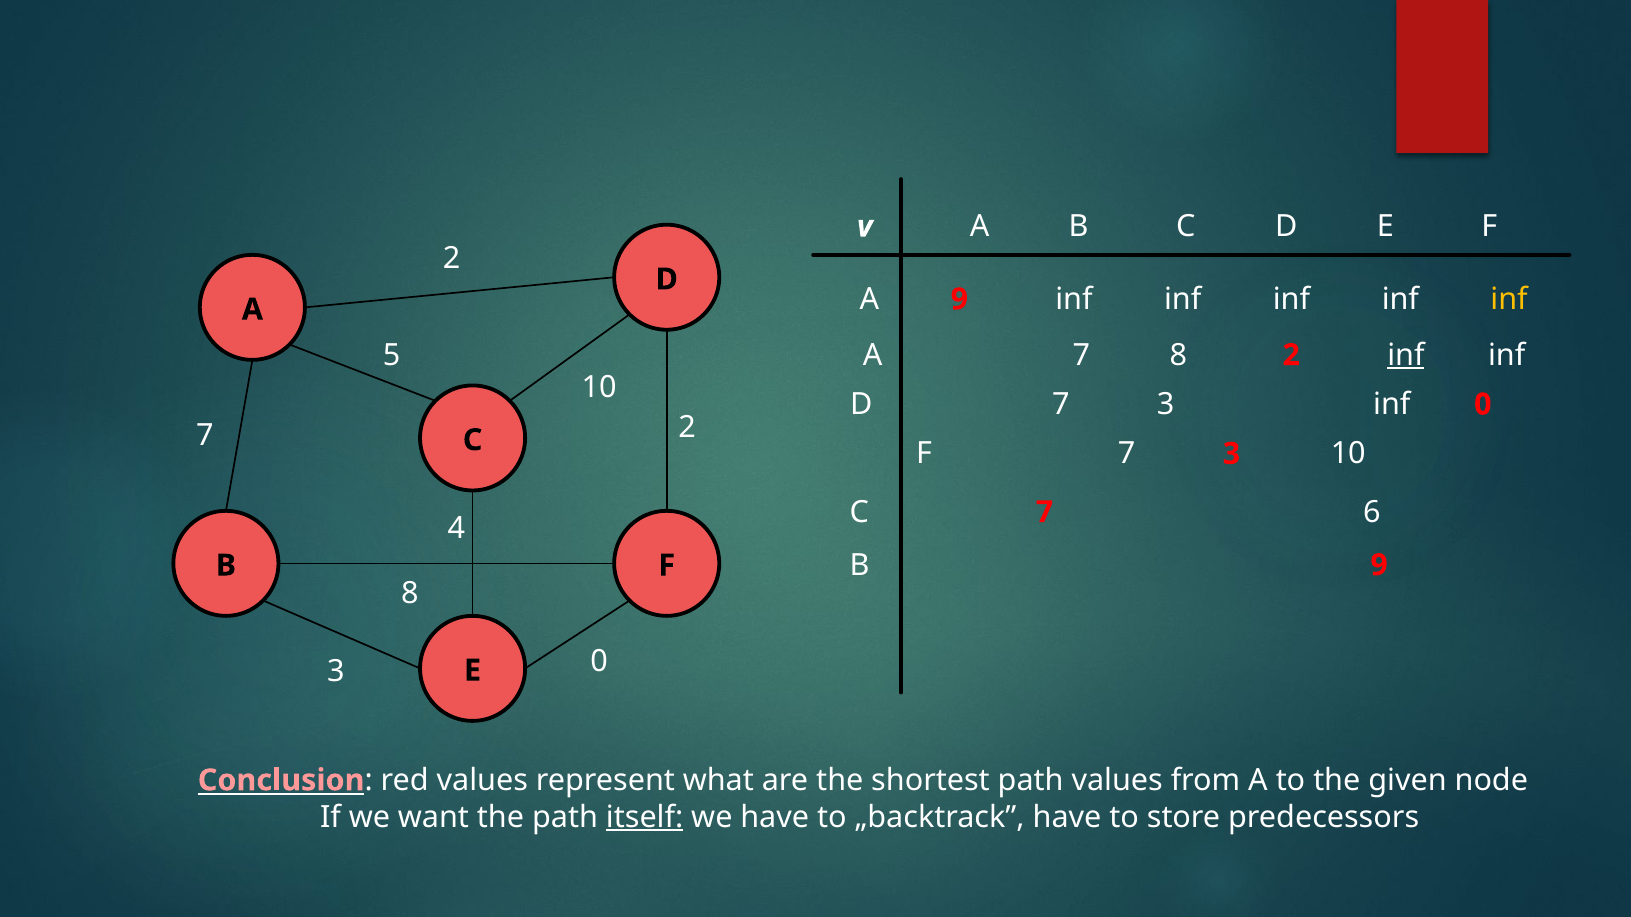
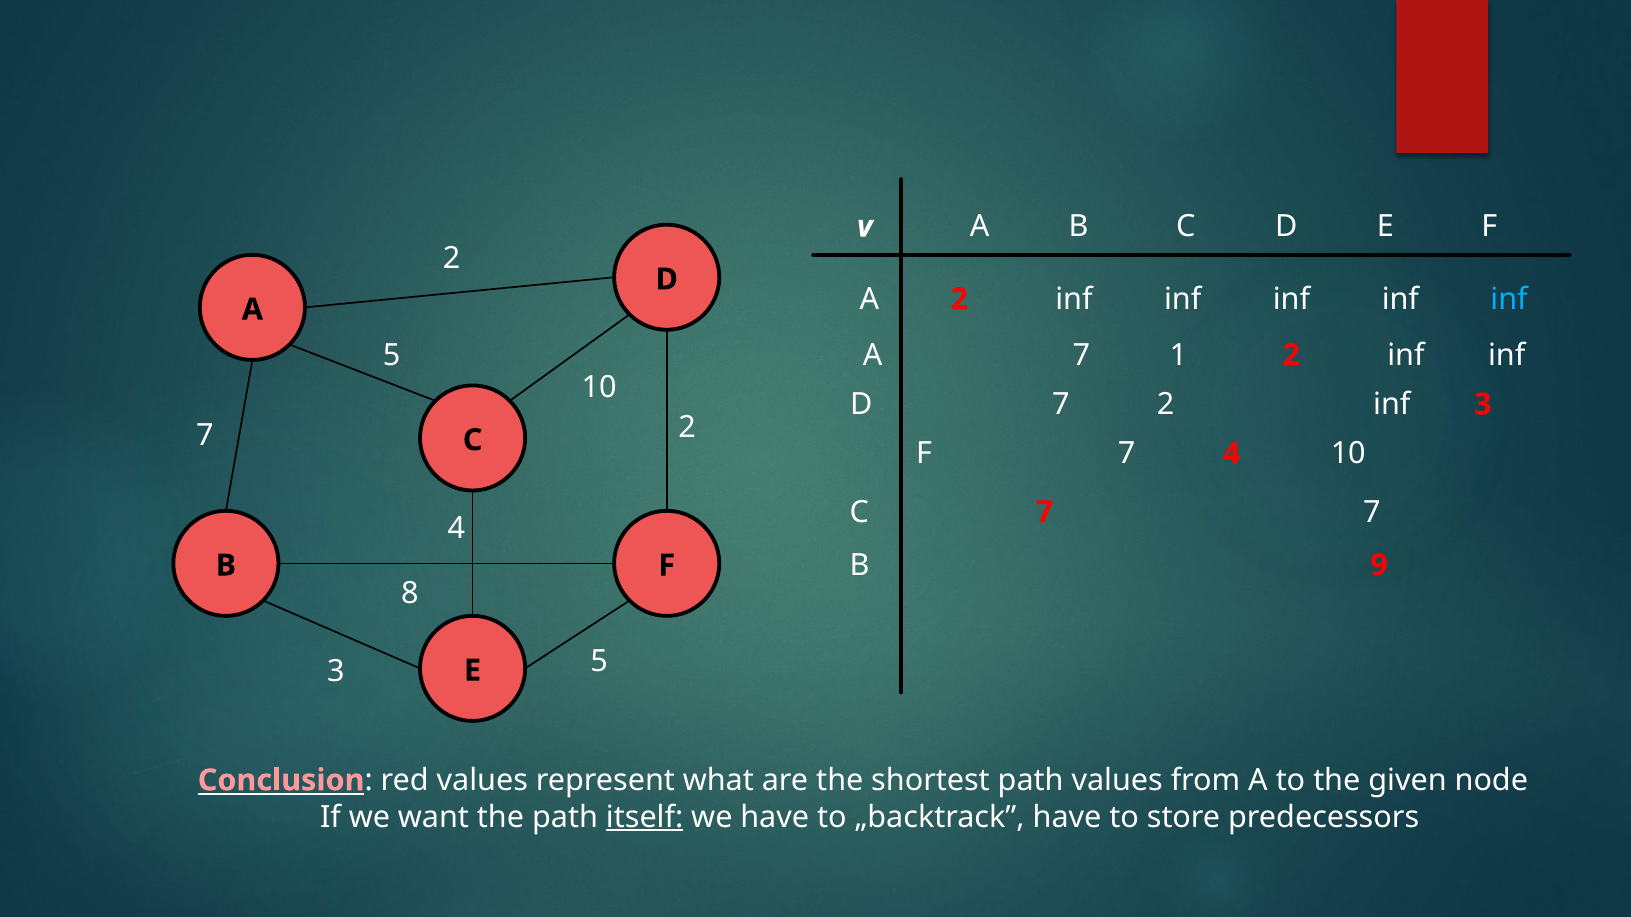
A 9: 9 -> 2
inf at (1509, 299) colour: yellow -> light blue
7 8: 8 -> 1
inf at (1406, 355) underline: present -> none
D 7 3: 3 -> 2
inf 0: 0 -> 3
F 7 3: 3 -> 4
7 6: 6 -> 7
3 0: 0 -> 5
